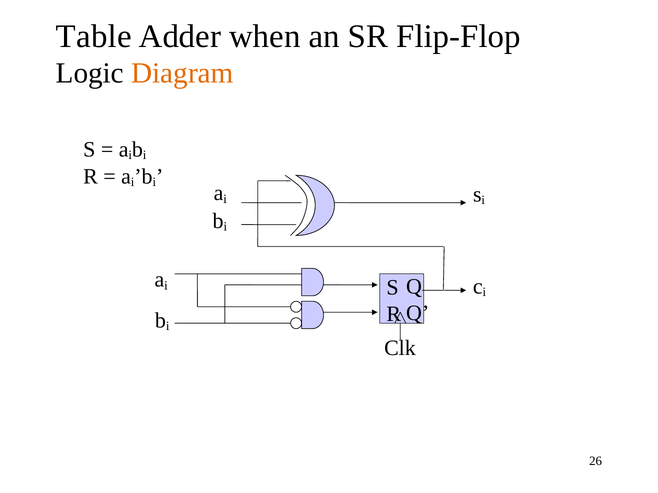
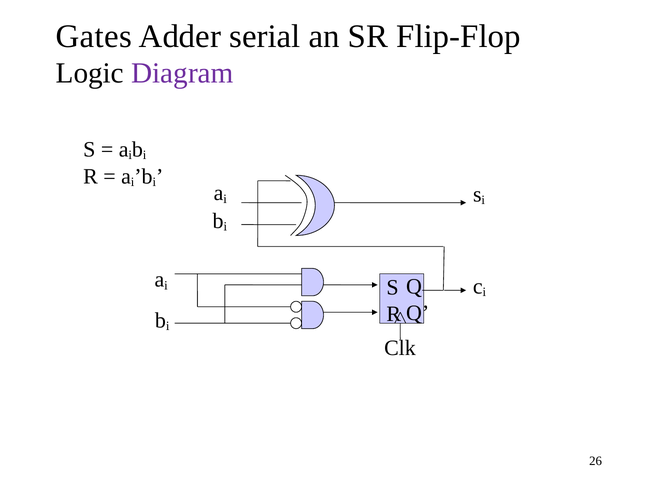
Table: Table -> Gates
when: when -> serial
Diagram colour: orange -> purple
